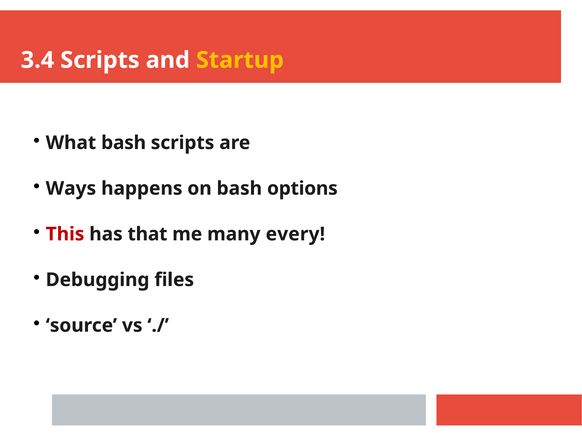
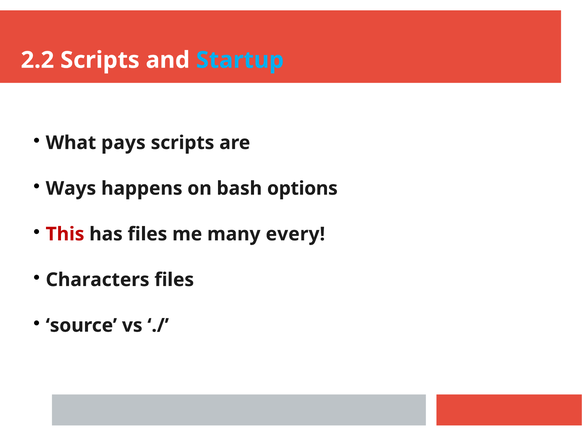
3.4: 3.4 -> 2.2
Startup colour: yellow -> light blue
What bash: bash -> pays
has that: that -> files
Debugging: Debugging -> Characters
